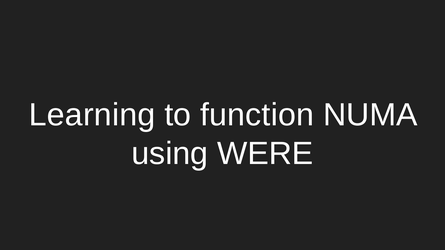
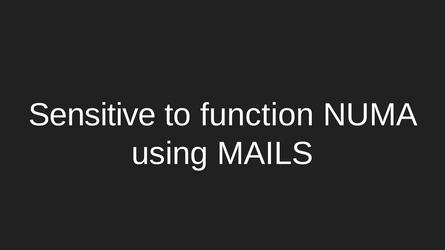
Learning: Learning -> Sensitive
WERE: WERE -> MAILS
